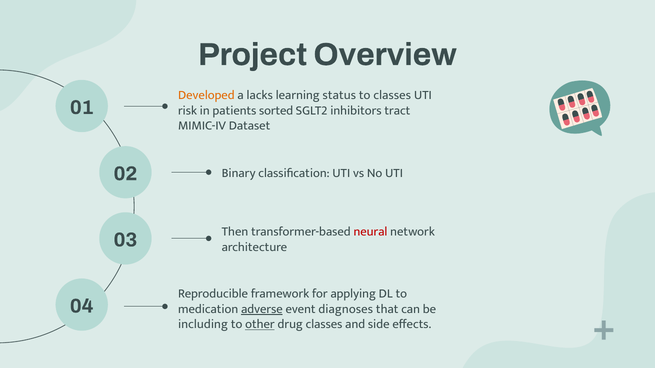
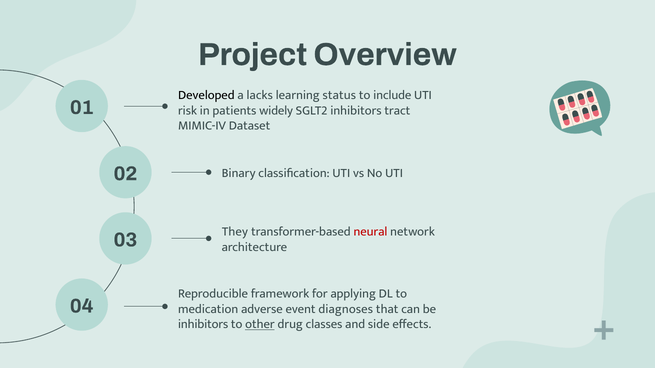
Developed colour: orange -> black
to classes: classes -> include
sorted: sorted -> widely
Then: Then -> They
adverse underline: present -> none
including at (203, 325): including -> inhibitors
